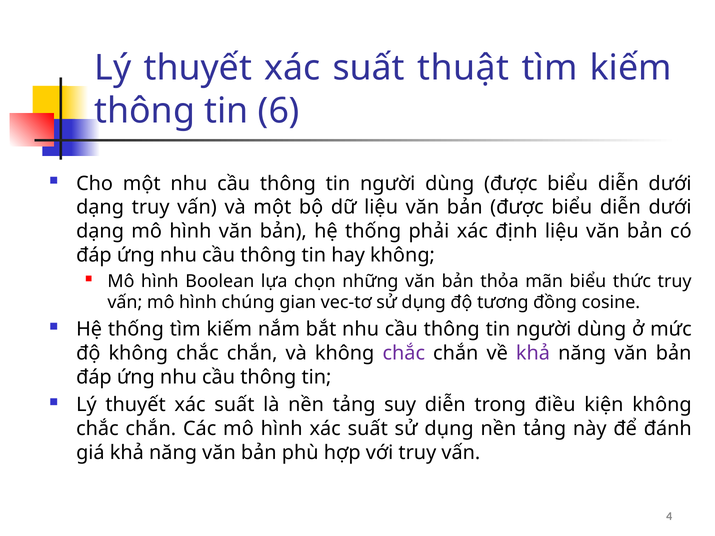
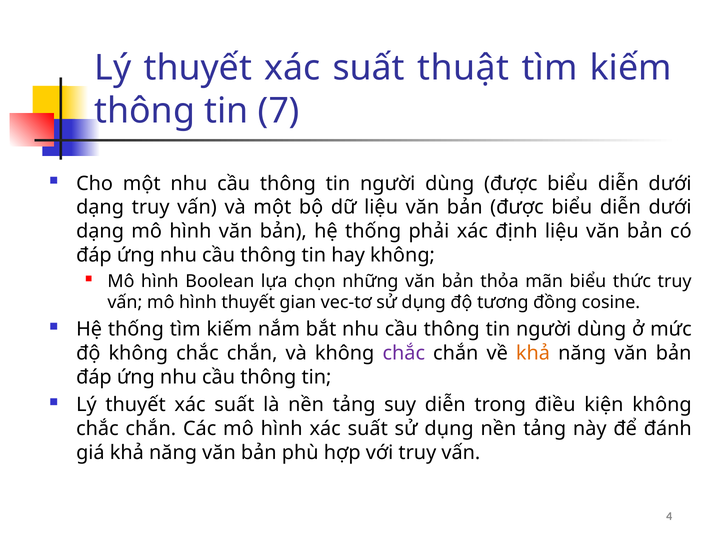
6: 6 -> 7
hình chúng: chúng -> thuyết
khả at (533, 353) colour: purple -> orange
